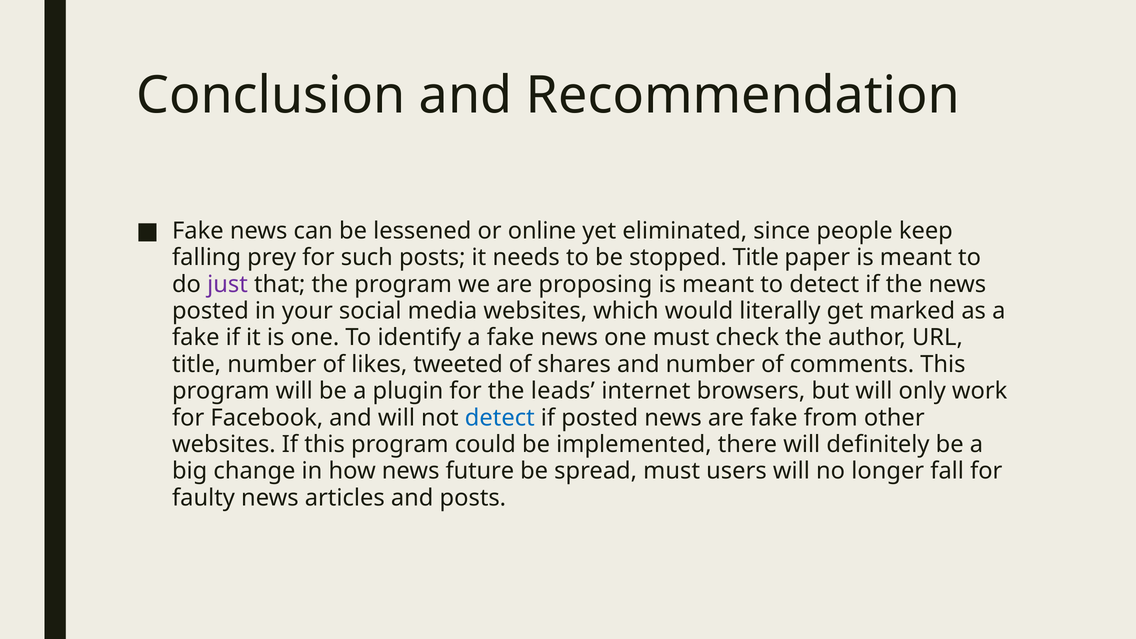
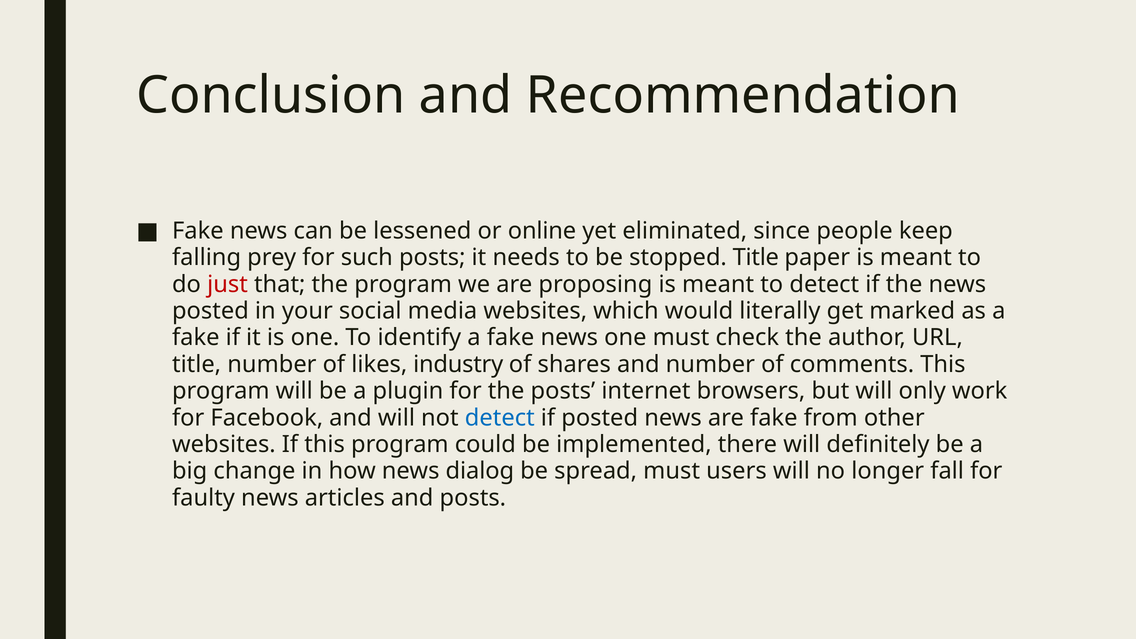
just colour: purple -> red
tweeted: tweeted -> industry
the leads: leads -> posts
future: future -> dialog
